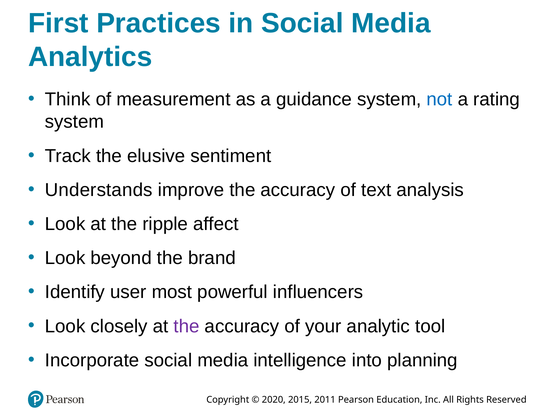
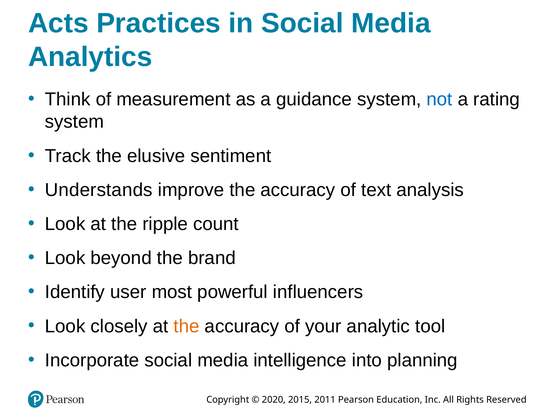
First: First -> Acts
affect: affect -> count
the at (186, 326) colour: purple -> orange
